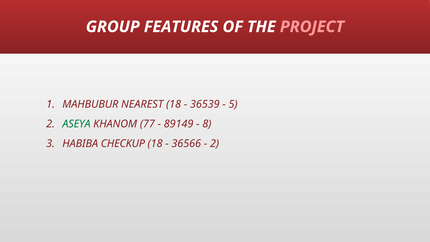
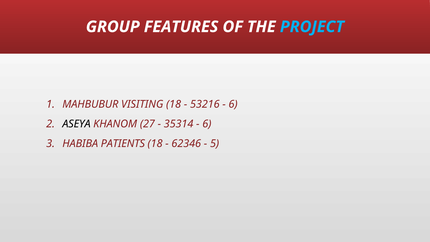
PROJECT colour: pink -> light blue
NEAREST: NEAREST -> VISITING
36539: 36539 -> 53216
5 at (233, 104): 5 -> 6
ASEYA colour: green -> black
77: 77 -> 27
89149: 89149 -> 35314
8 at (207, 124): 8 -> 6
CHECKUP: CHECKUP -> PATIENTS
36566: 36566 -> 62346
2 at (215, 143): 2 -> 5
